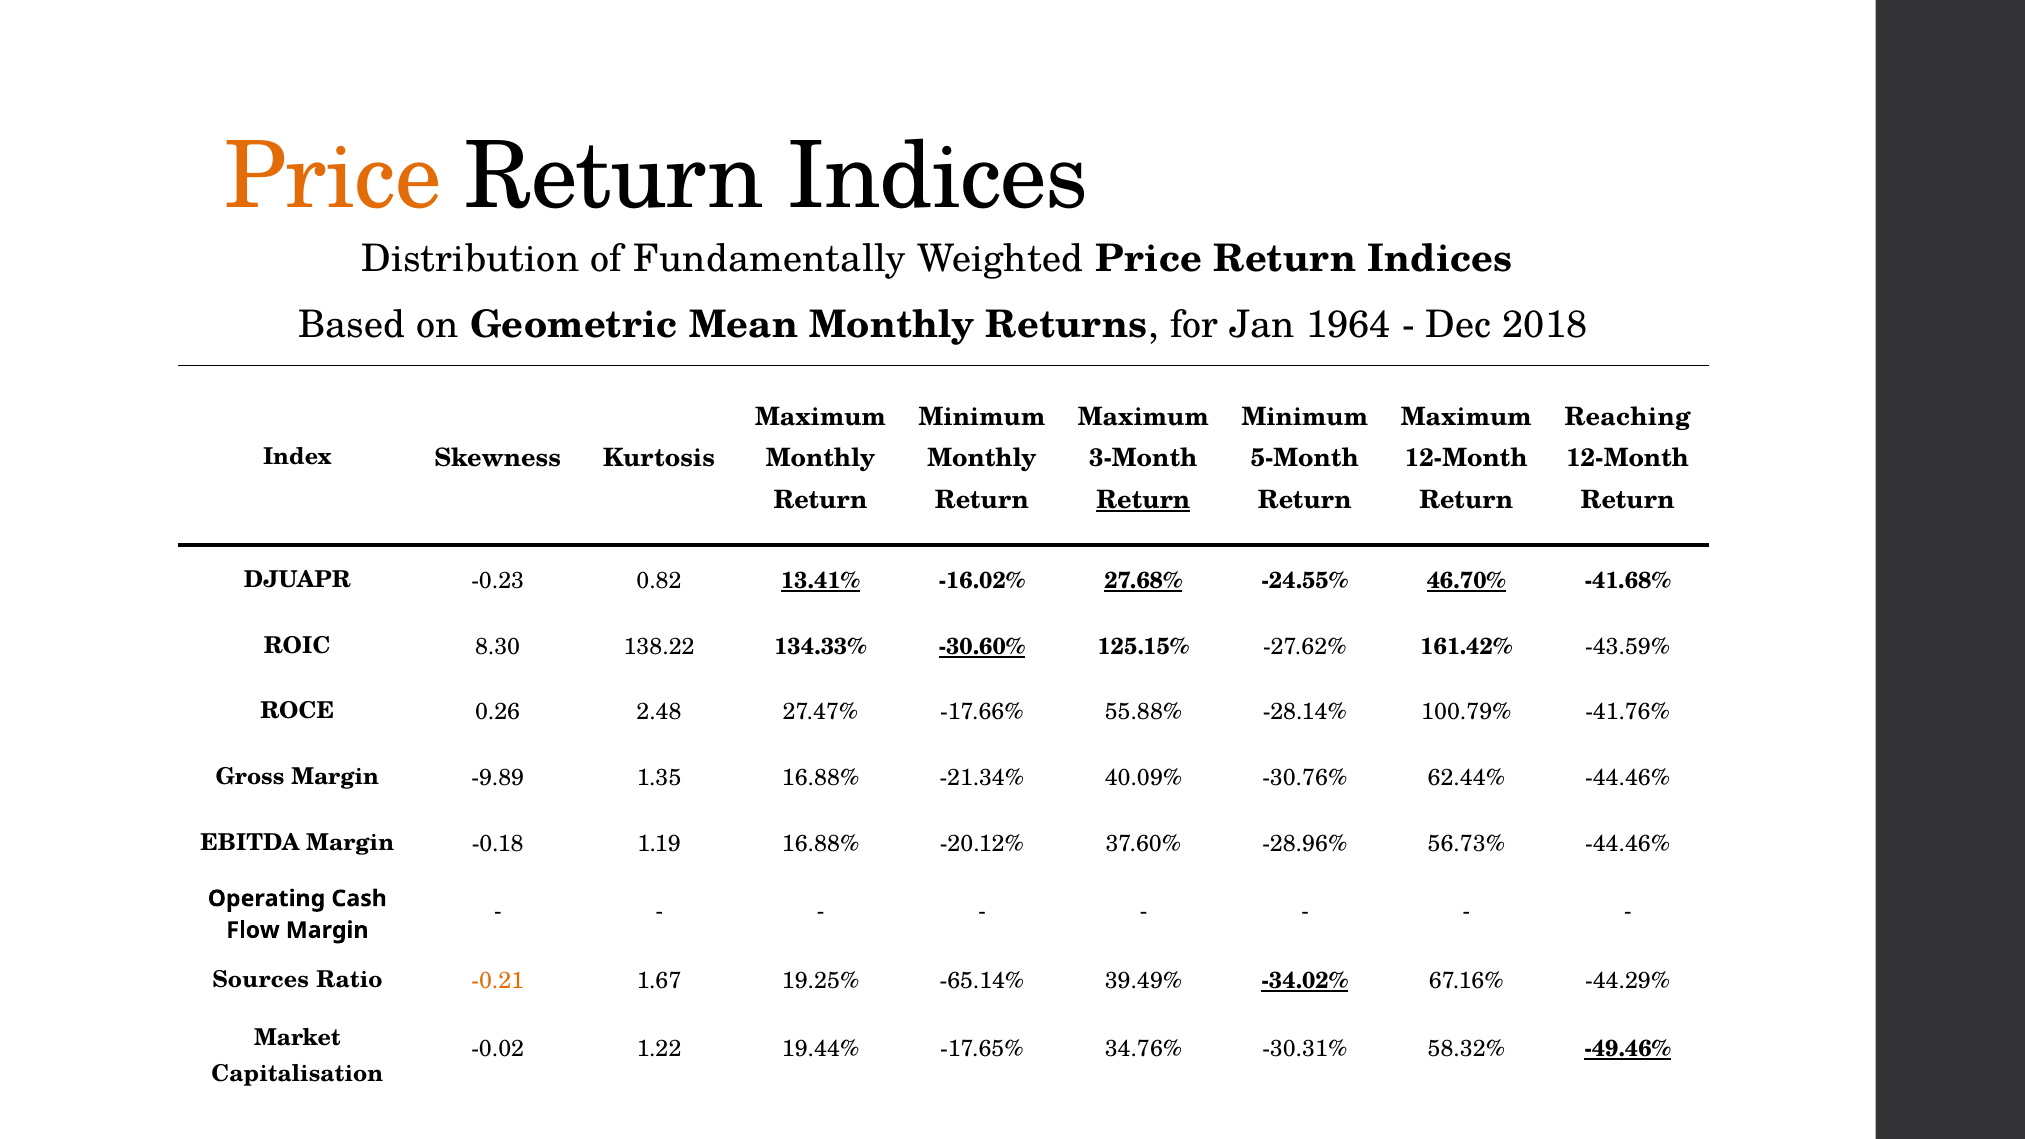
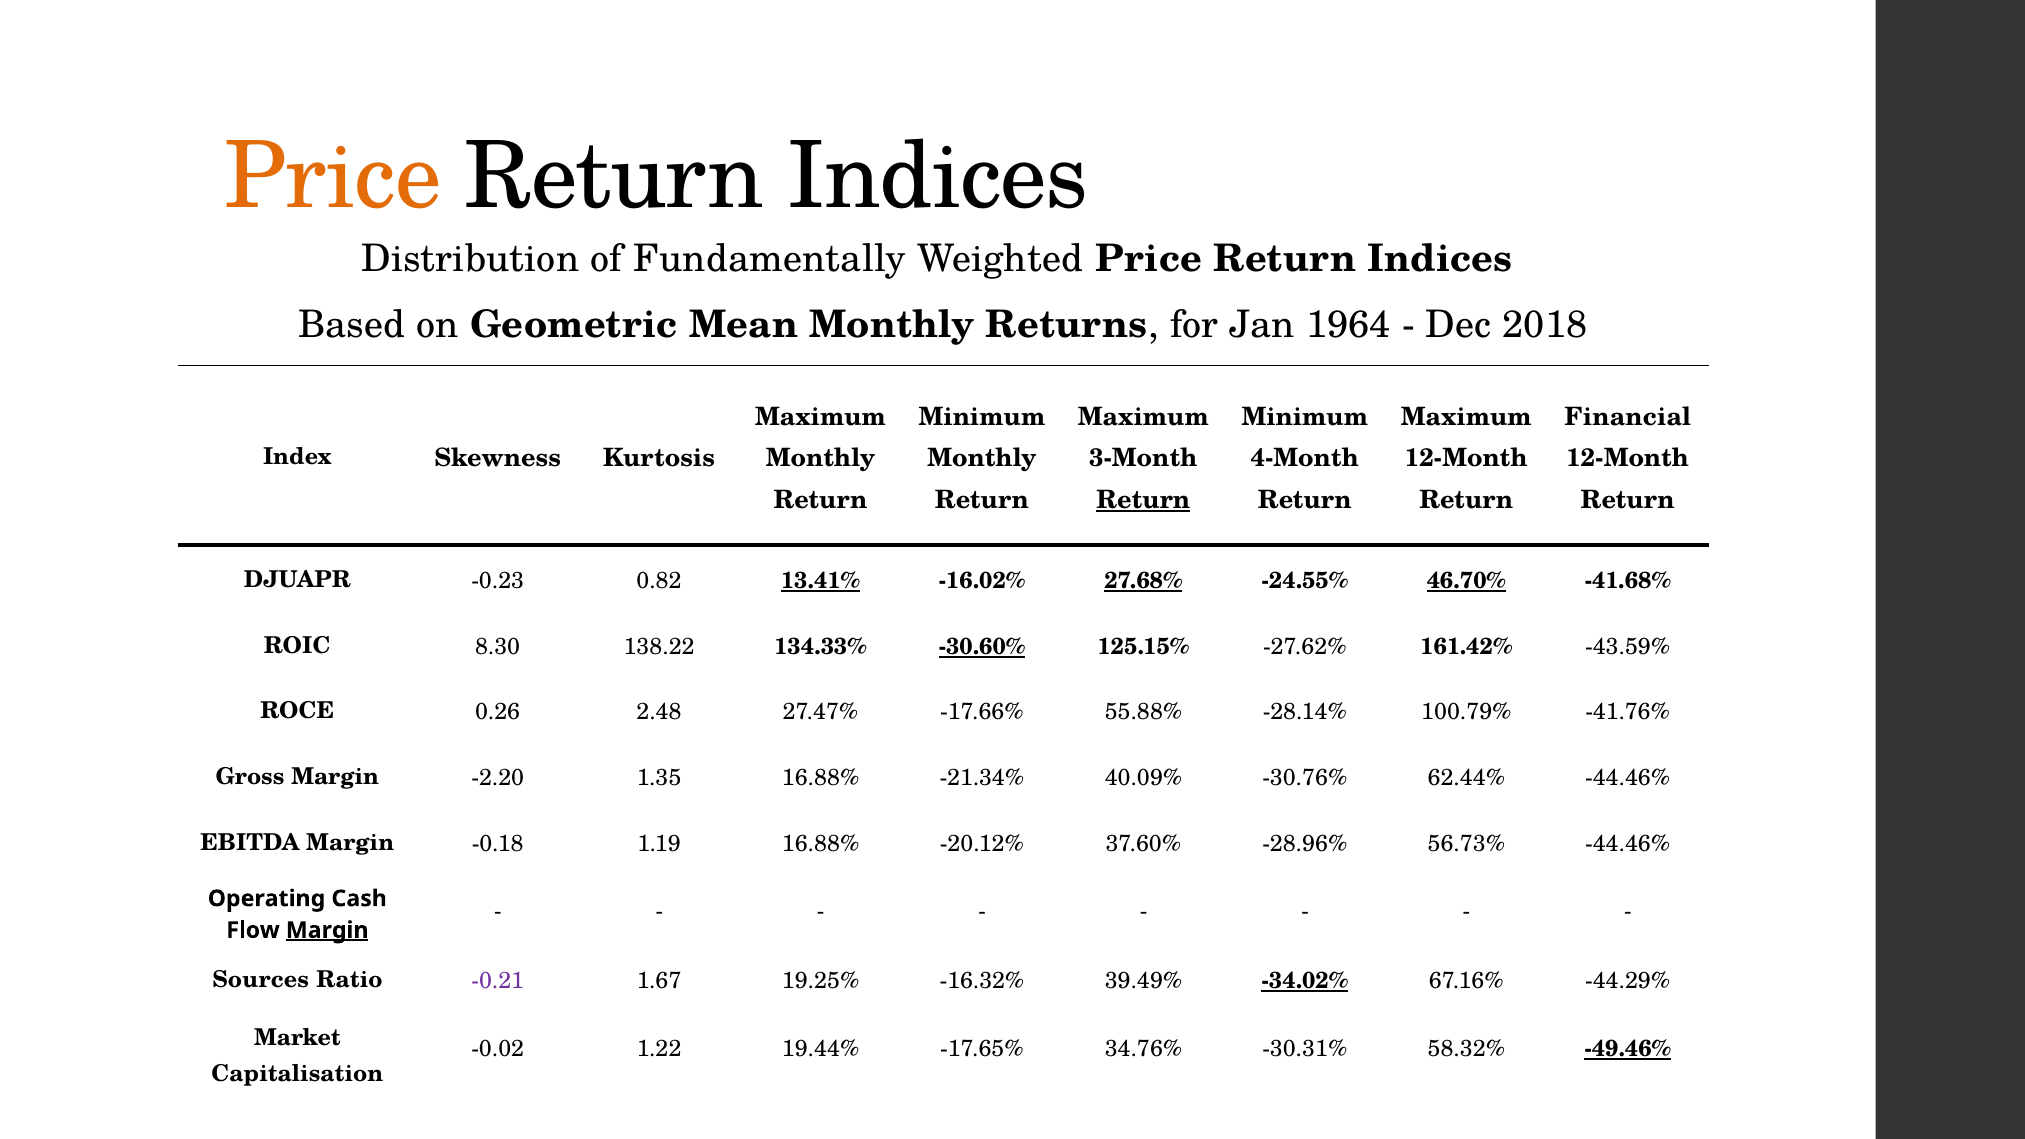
Reaching: Reaching -> Financial
5-Month: 5-Month -> 4-Month
-9.89: -9.89 -> -2.20
Margin at (327, 930) underline: none -> present
-0.21 colour: orange -> purple
-65.14%: -65.14% -> -16.32%
